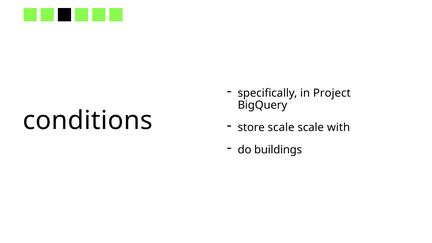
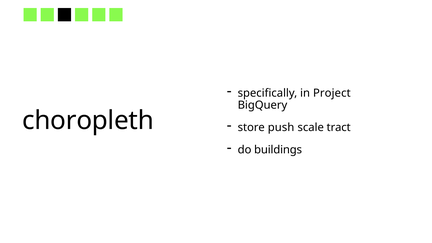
conditions: conditions -> choropleth
store scale: scale -> push
with: with -> tract
